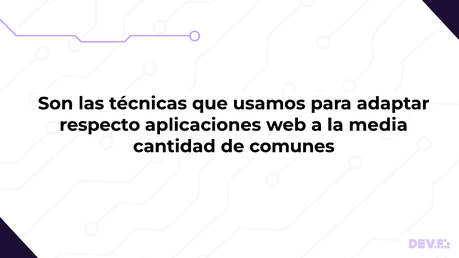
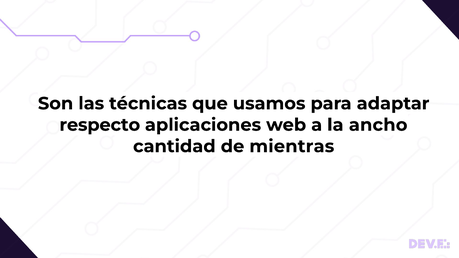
media: media -> ancho
comunes: comunes -> mientras
